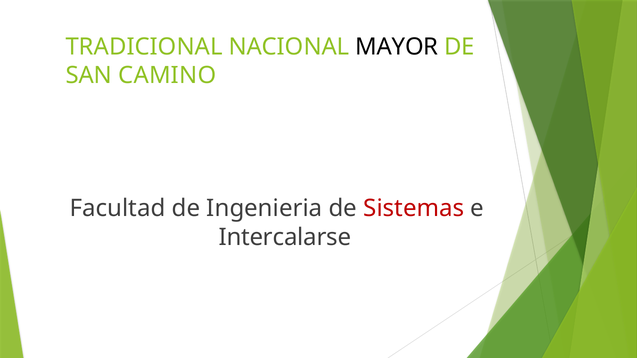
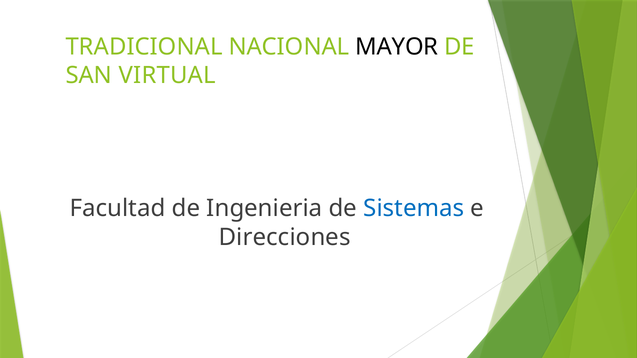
CAMINO: CAMINO -> VIRTUAL
Sistemas colour: red -> blue
Intercalarse: Intercalarse -> Direcciones
